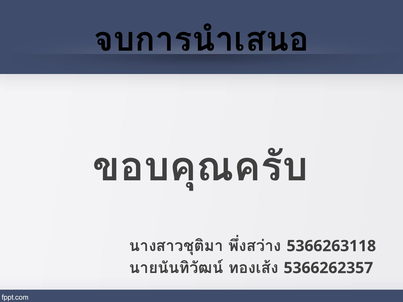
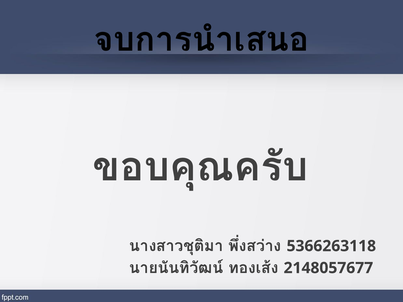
5366262357: 5366262357 -> 2148057677
